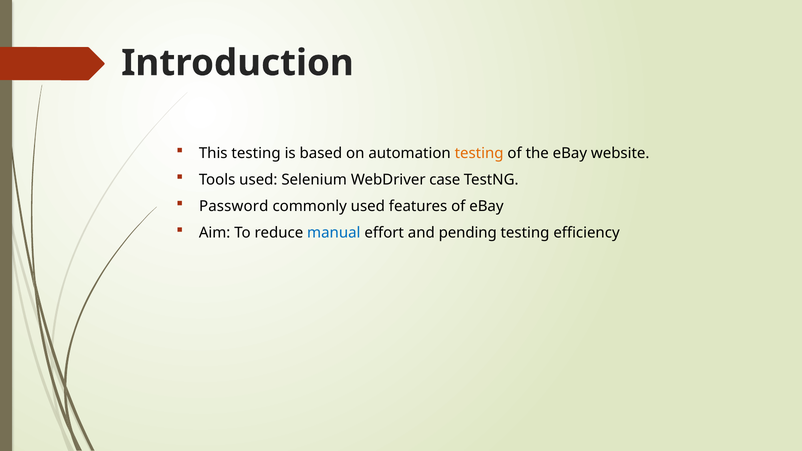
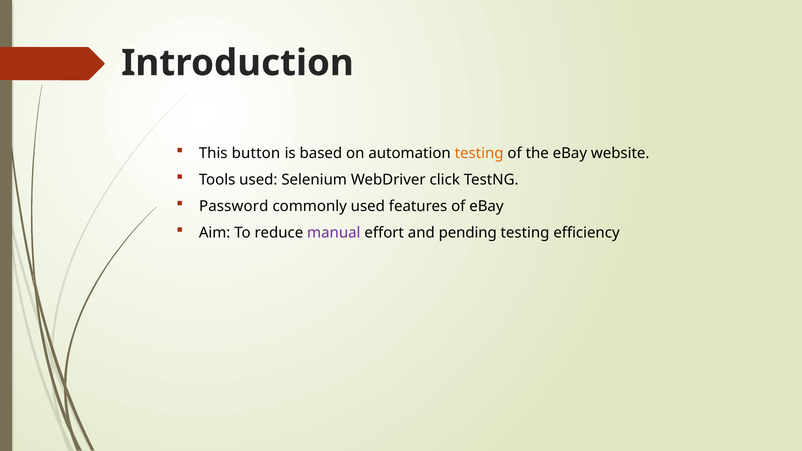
This testing: testing -> button
case: case -> click
manual colour: blue -> purple
